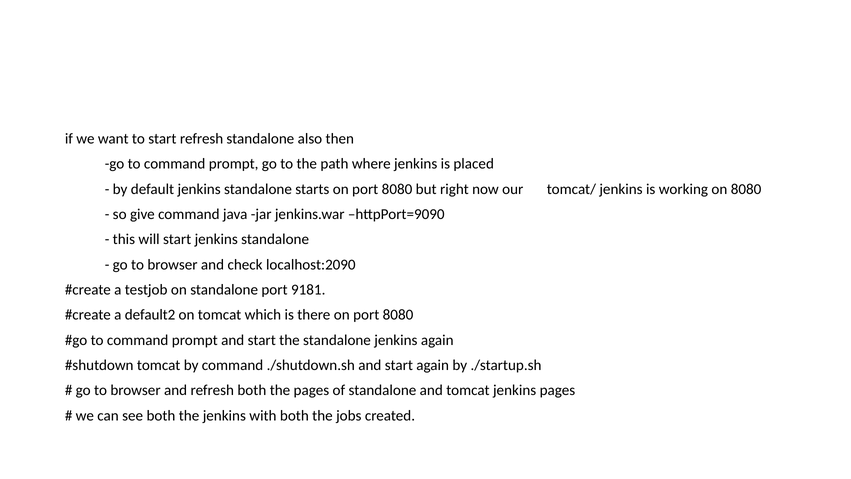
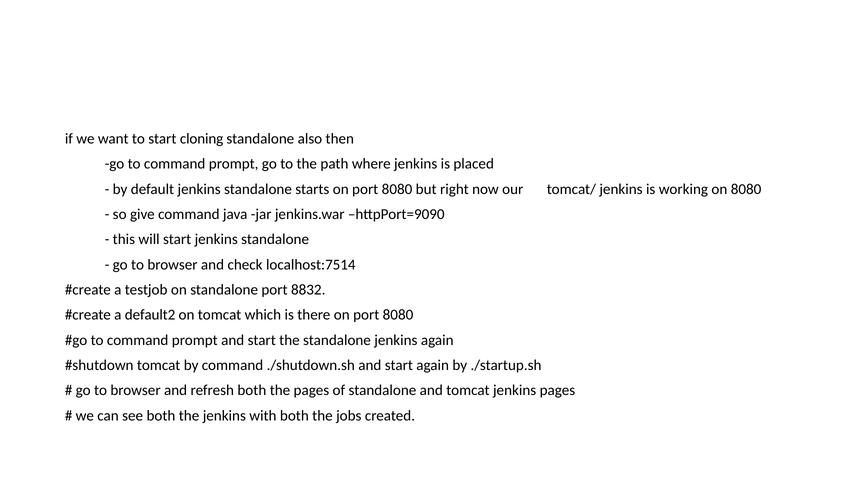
start refresh: refresh -> cloning
localhost:2090: localhost:2090 -> localhost:7514
9181: 9181 -> 8832
